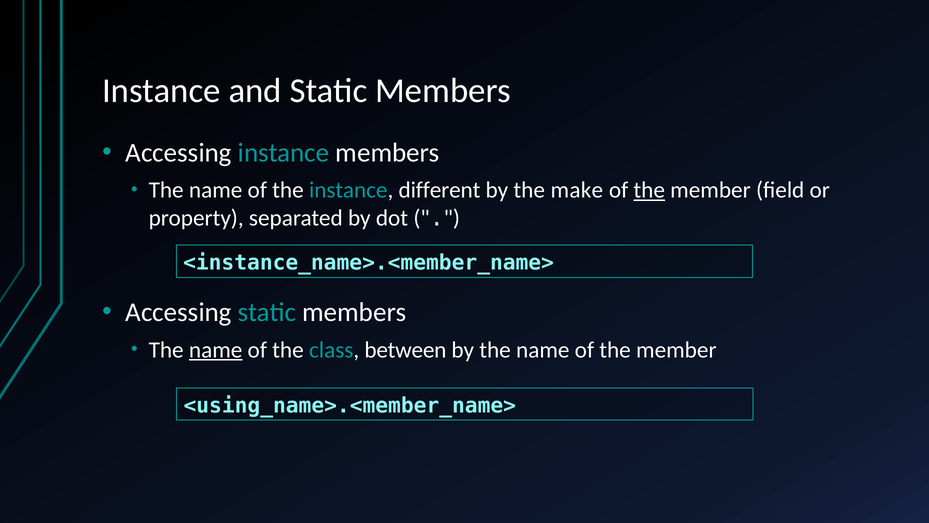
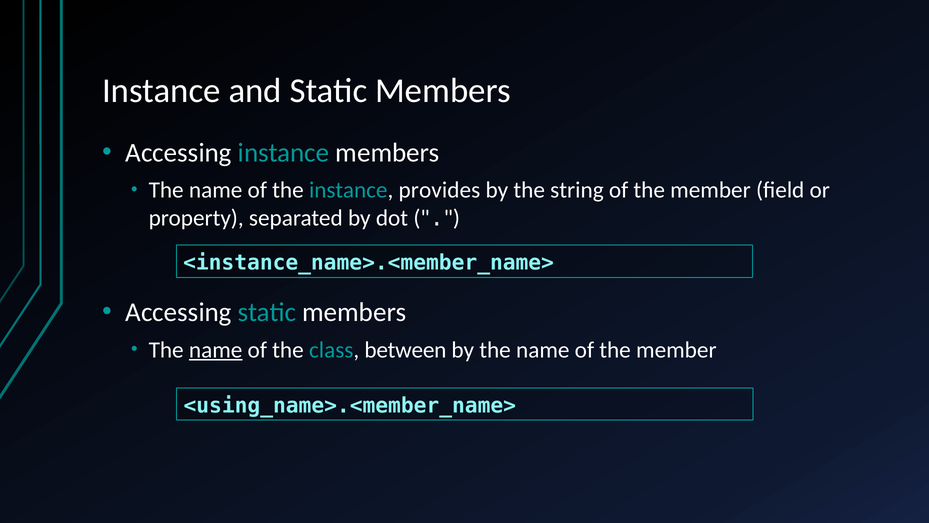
different: different -> provides
make: make -> string
the at (649, 190) underline: present -> none
